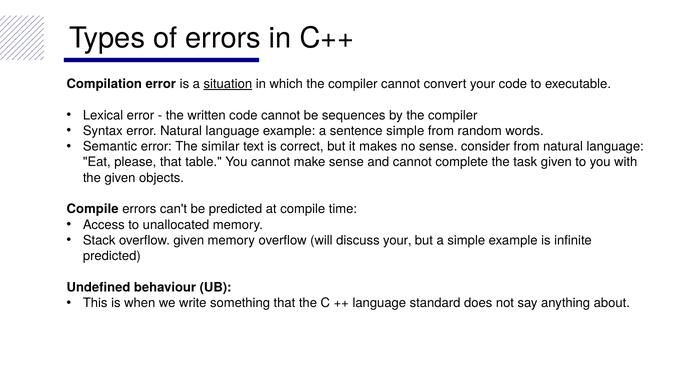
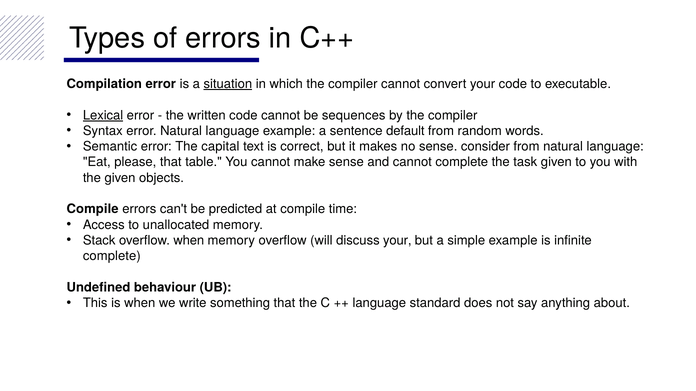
Lexical underline: none -> present
sentence simple: simple -> default
similar: similar -> capital
overflow given: given -> when
predicted at (112, 256): predicted -> complete
